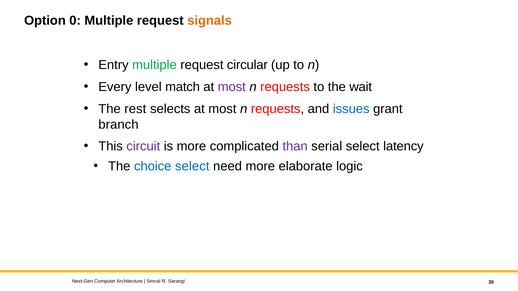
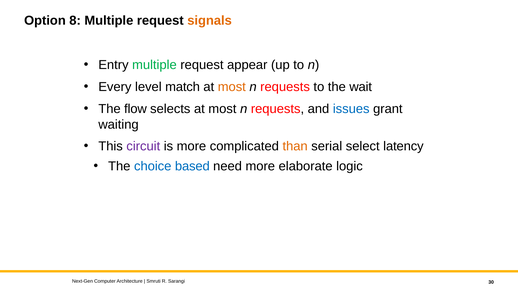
0: 0 -> 8
circular: circular -> appear
most at (232, 87) colour: purple -> orange
rest: rest -> flow
branch: branch -> waiting
than colour: purple -> orange
choice select: select -> based
